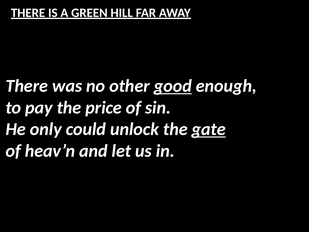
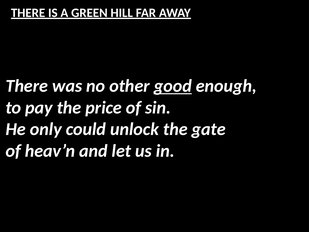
gate underline: present -> none
